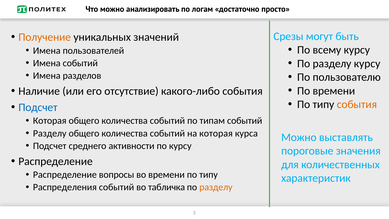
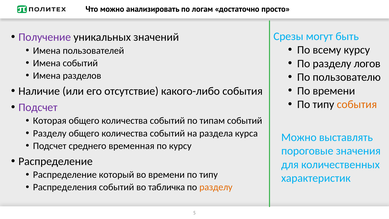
Получение colour: orange -> purple
разделу курсу: курсу -> логов
Подсчет at (38, 107) colour: blue -> purple
на которая: которая -> раздела
активности: активности -> временная
вопросы: вопросы -> который
